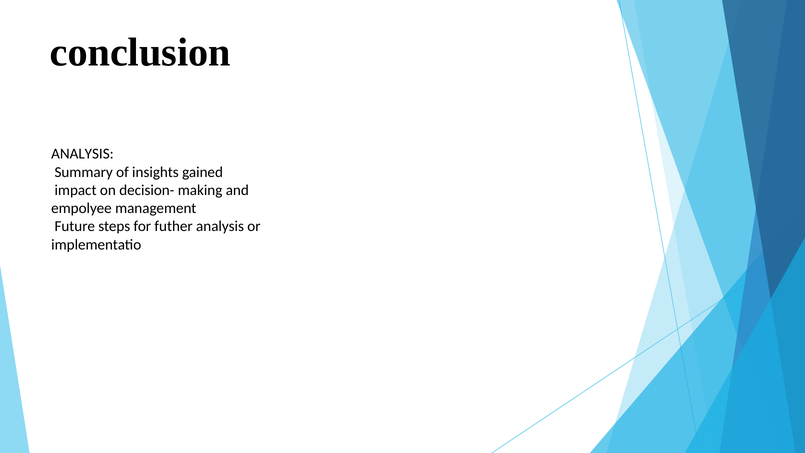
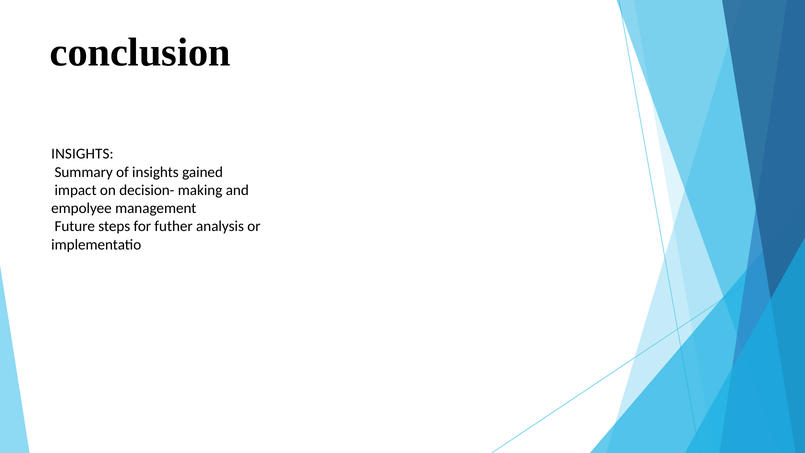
ANALYSIS at (82, 154): ANALYSIS -> INSIGHTS
